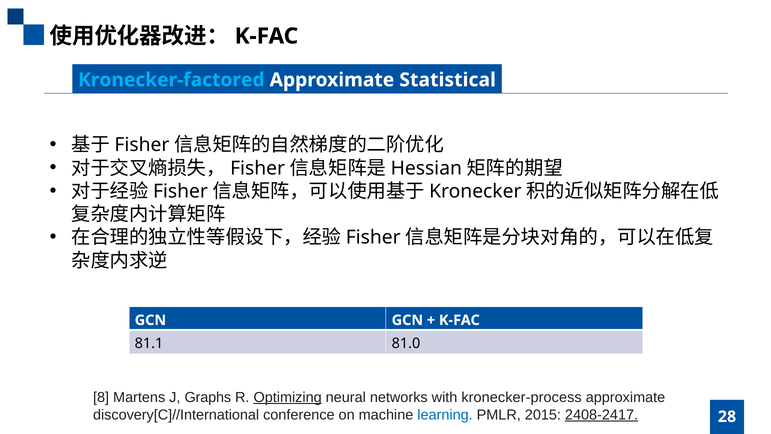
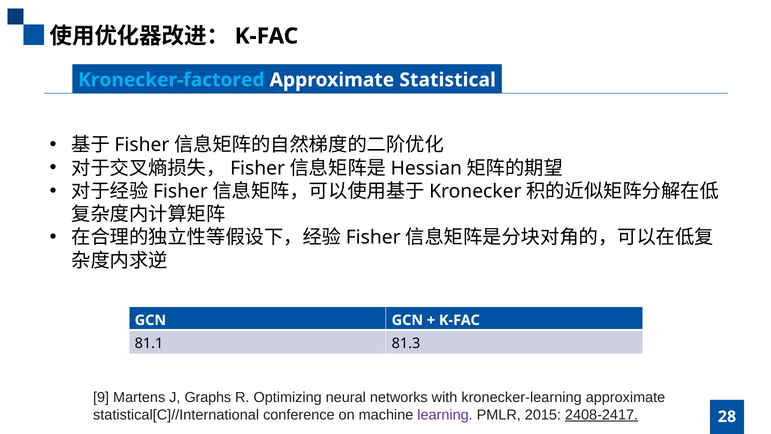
81.0: 81.0 -> 81.3
8: 8 -> 9
Optimizing underline: present -> none
kronecker-process: kronecker-process -> kronecker-learning
discovery[C]//International: discovery[C]//International -> statistical[C]//International
learning colour: blue -> purple
